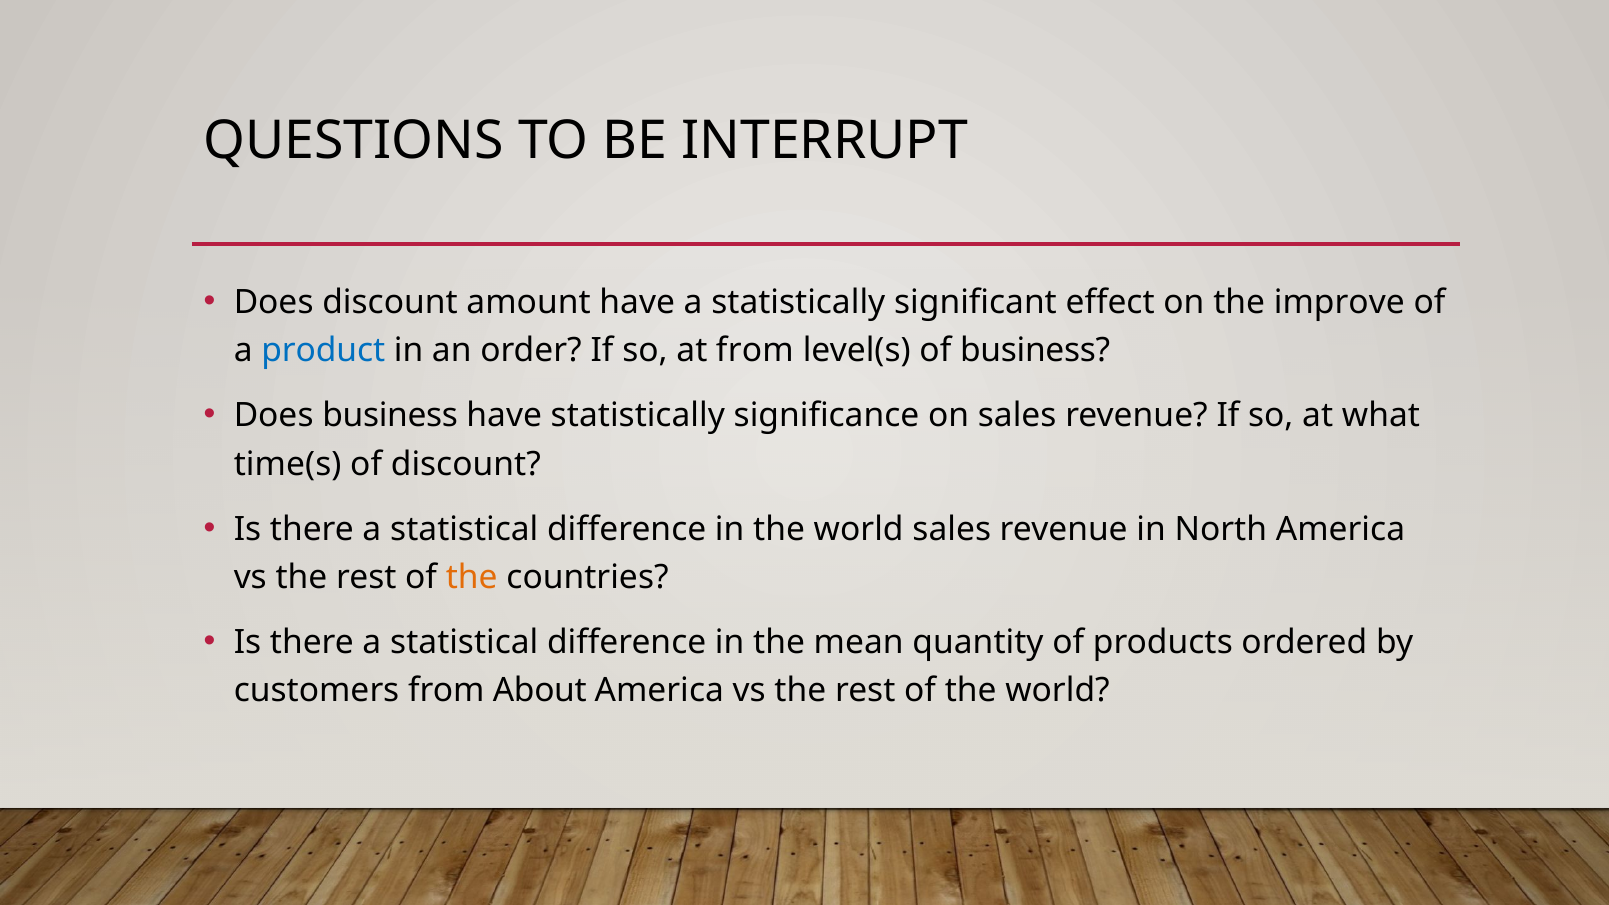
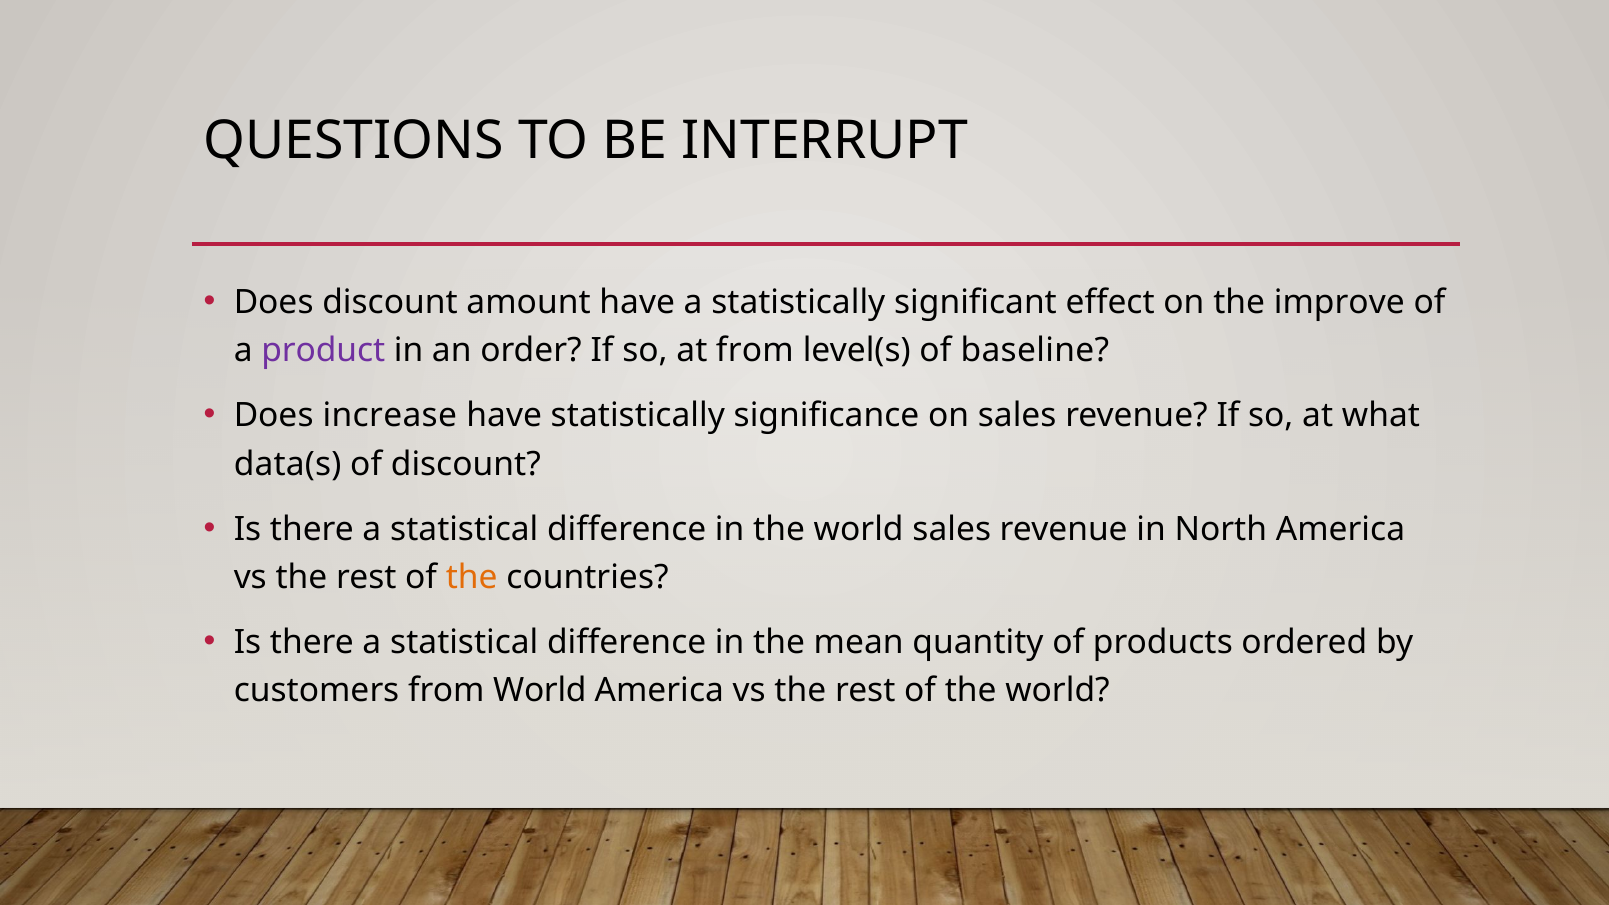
product colour: blue -> purple
of business: business -> baseline
Does business: business -> increase
time(s: time(s -> data(s
from About: About -> World
